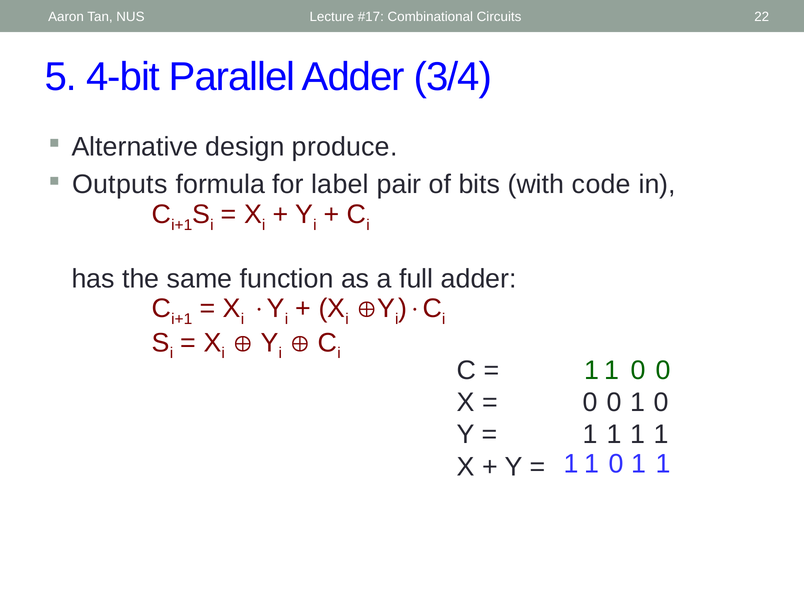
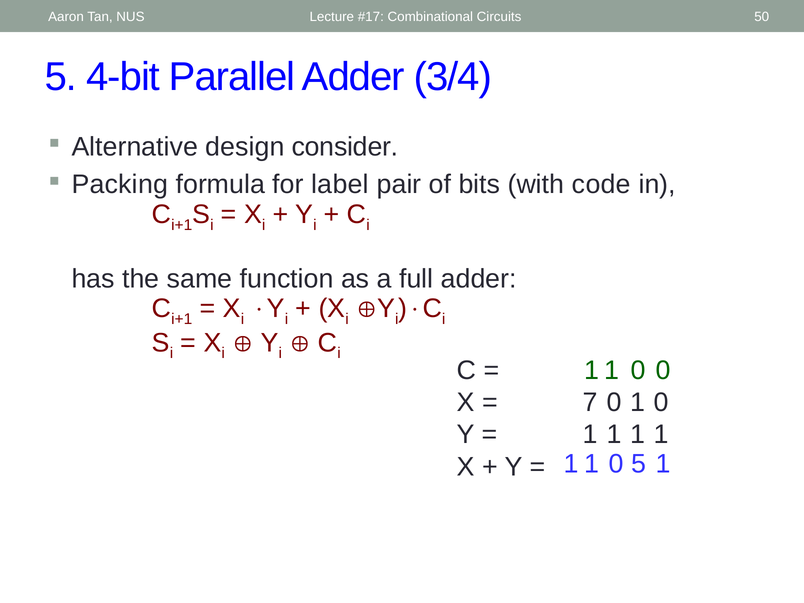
22: 22 -> 50
produce: produce -> consider
Outputs: Outputs -> Packing
0 at (590, 402): 0 -> 7
1 at (639, 464): 1 -> 5
